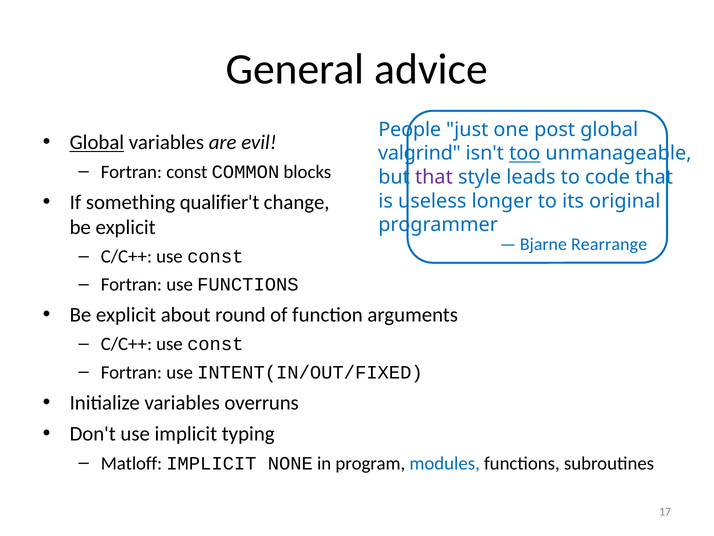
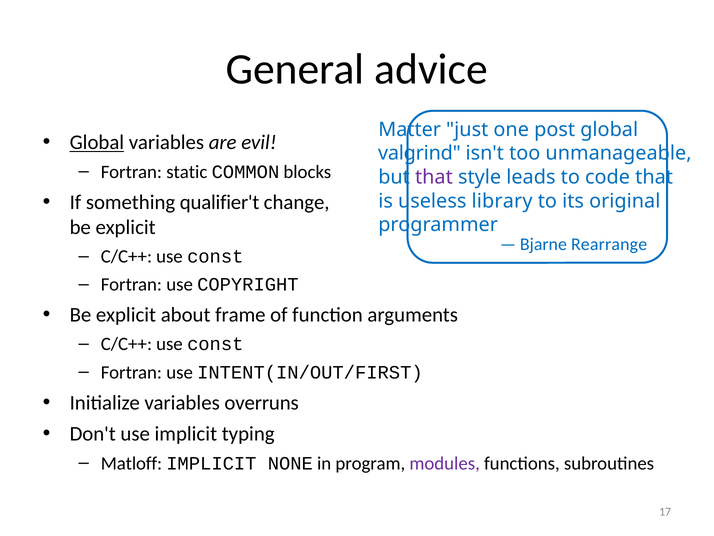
People: People -> Matter
too underline: present -> none
Fortran const: const -> static
longer: longer -> library
use FUNCTIONS: FUNCTIONS -> COPYRIGHT
round: round -> frame
INTENT(IN/OUT/FIXED: INTENT(IN/OUT/FIXED -> INTENT(IN/OUT/FIRST
modules colour: blue -> purple
